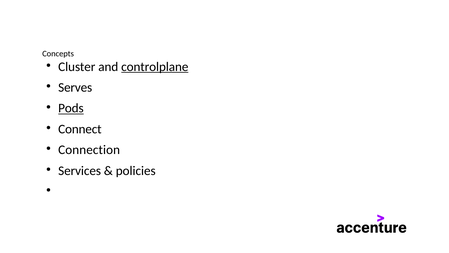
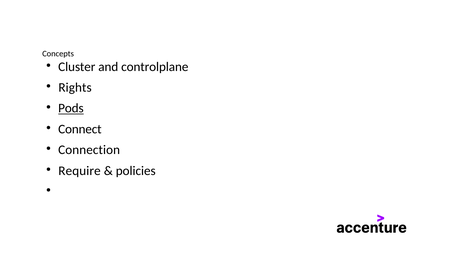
controlplane underline: present -> none
Serves: Serves -> Rights
Services: Services -> Require
